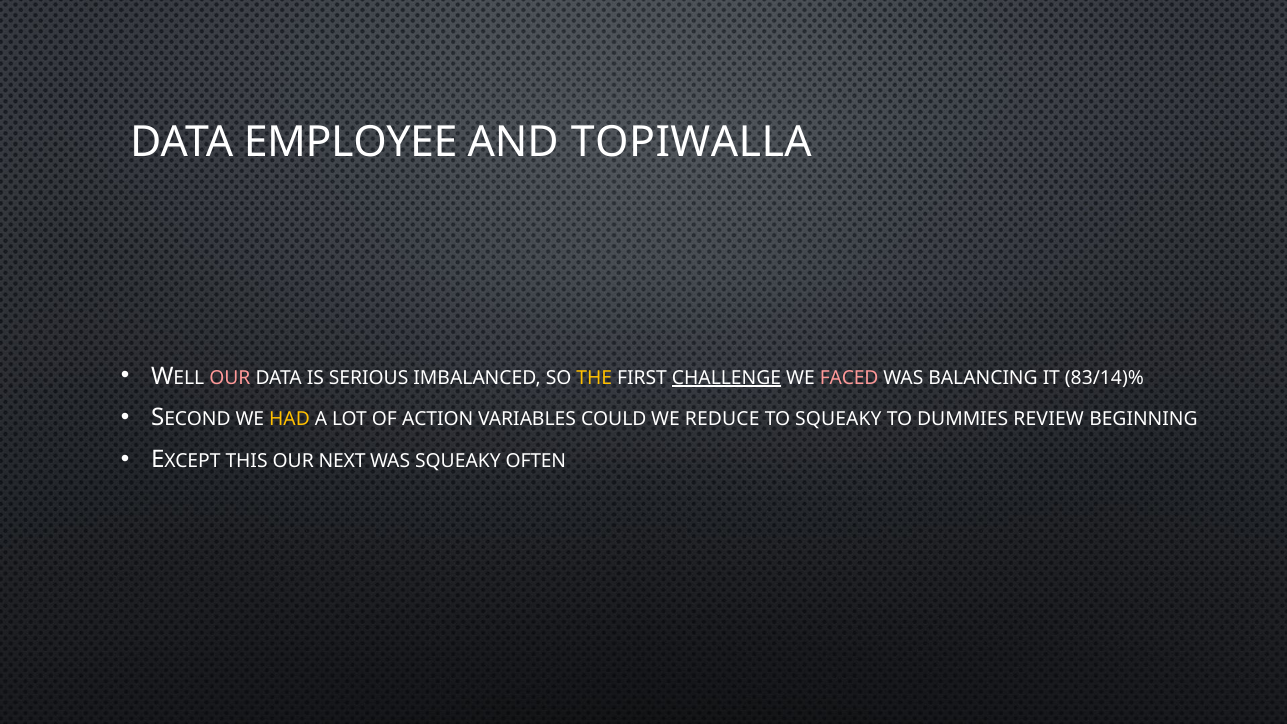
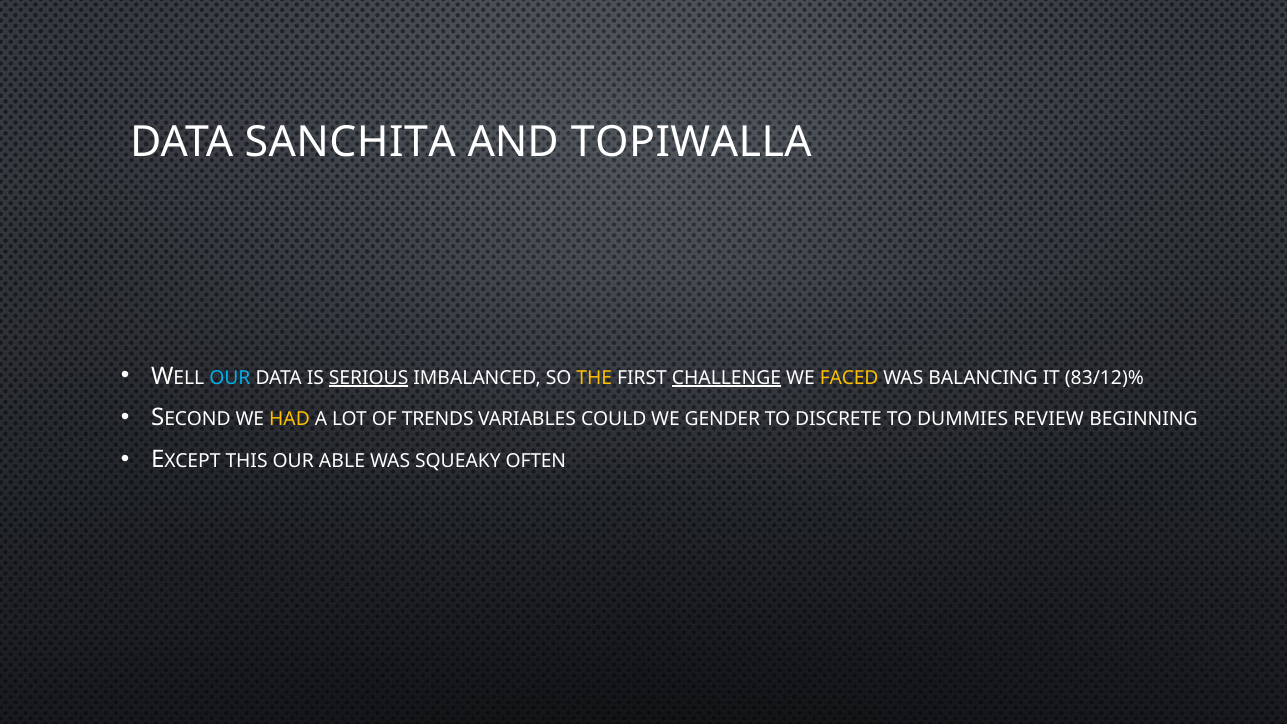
EMPLOYEE: EMPLOYEE -> SANCHITA
OUR at (230, 378) colour: pink -> light blue
SERIOUS underline: none -> present
FACED colour: pink -> yellow
83/14)%: 83/14)% -> 83/12)%
ACTION: ACTION -> TRENDS
REDUCE: REDUCE -> GENDER
TO SQUEAKY: SQUEAKY -> DISCRETE
NEXT: NEXT -> ABLE
